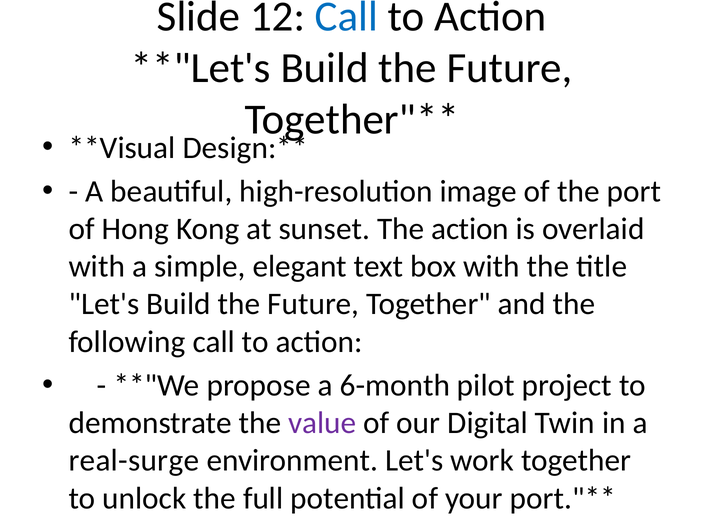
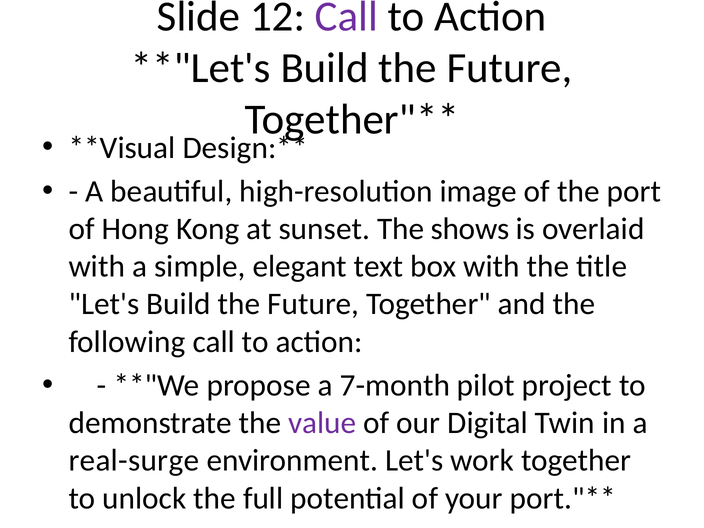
Call at (346, 17) colour: blue -> purple
The action: action -> shows
6-month: 6-month -> 7-month
